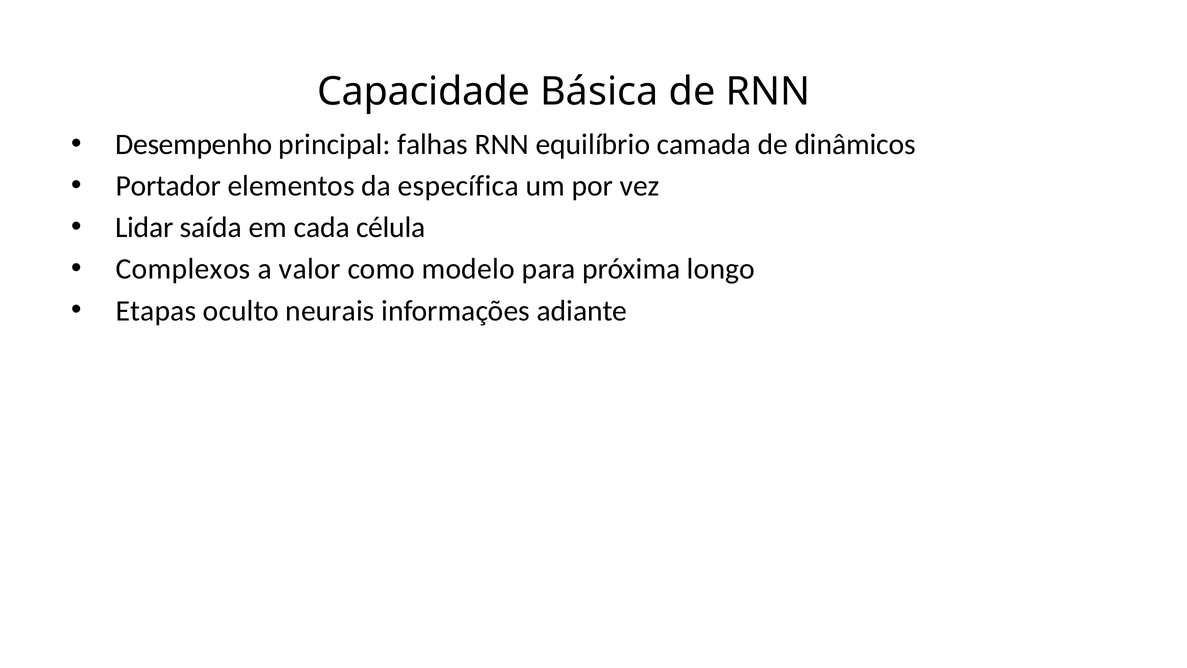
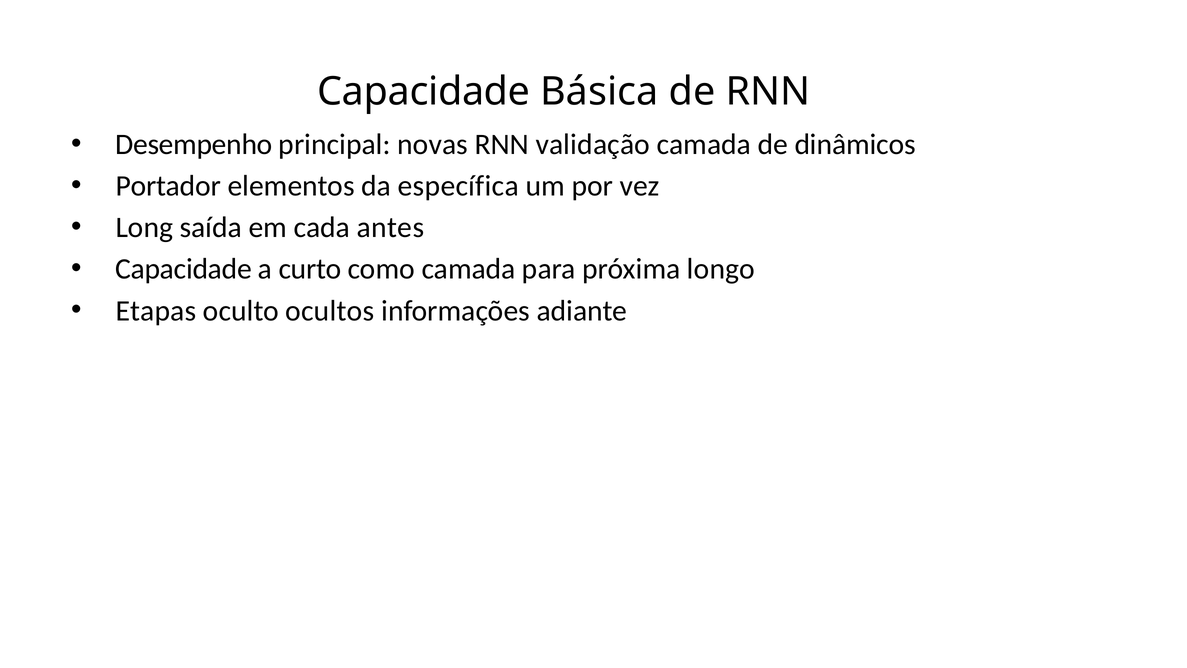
falhas: falhas -> novas
equilíbrio: equilíbrio -> validação
Lidar: Lidar -> Long
célula: célula -> antes
Complexos at (183, 269): Complexos -> Capacidade
valor: valor -> curto
como modelo: modelo -> camada
neurais: neurais -> ocultos
